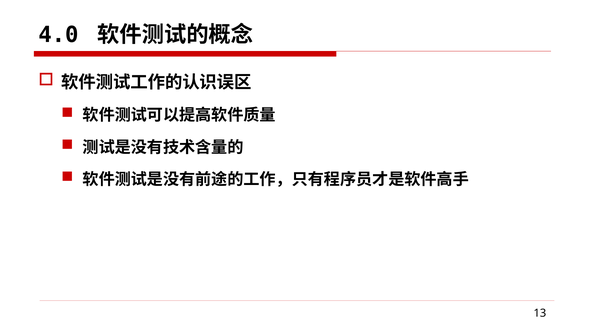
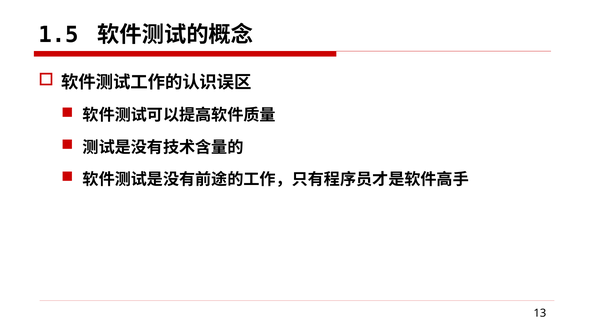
4.0: 4.0 -> 1.5
